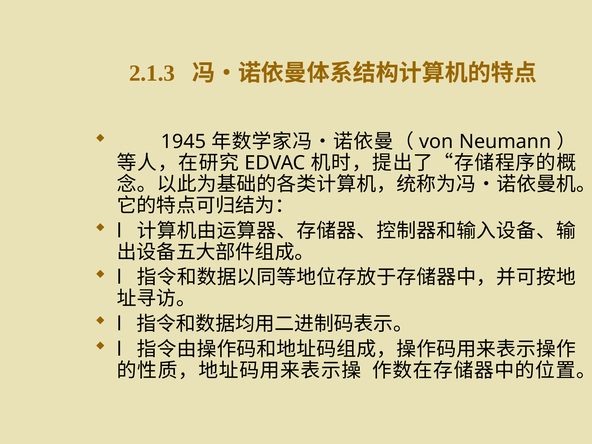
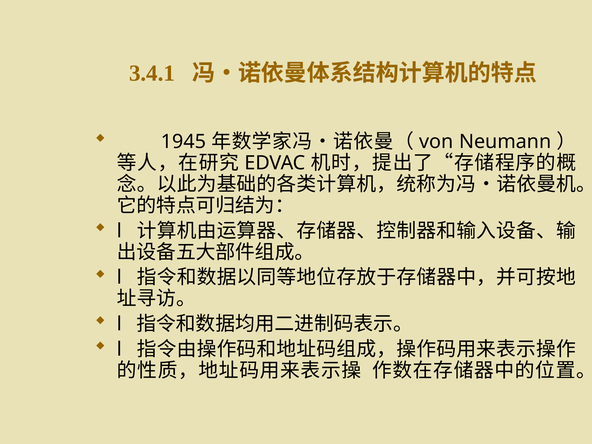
2.1.3: 2.1.3 -> 3.4.1
